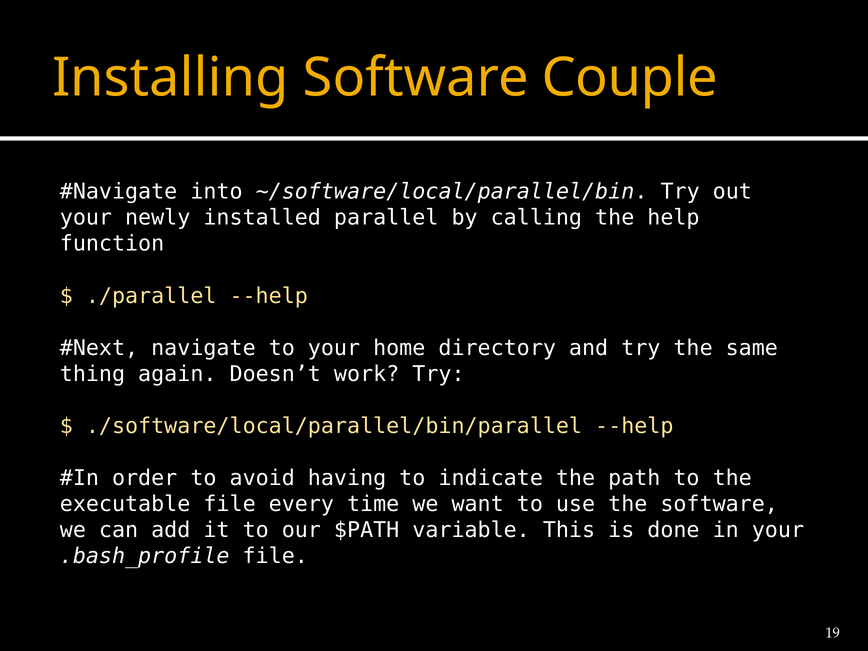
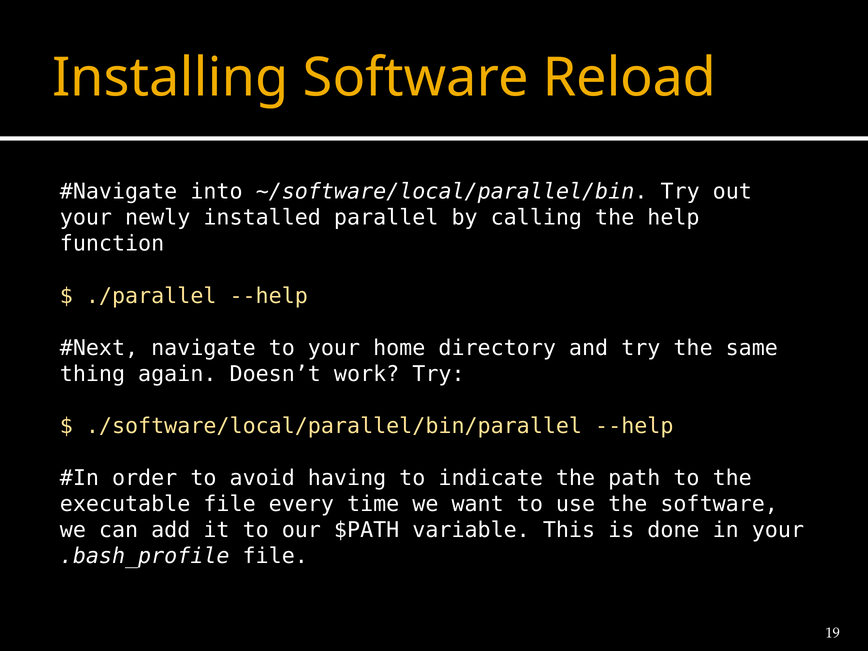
Couple: Couple -> Reload
